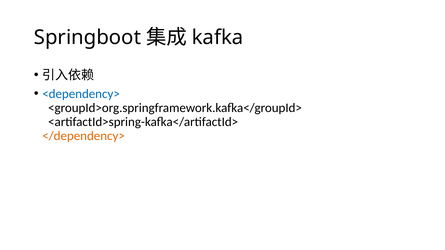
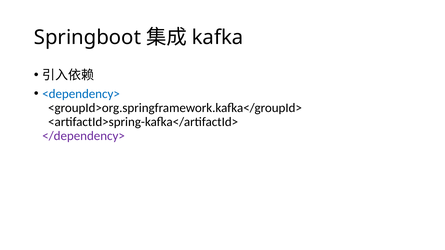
</dependency> colour: orange -> purple
